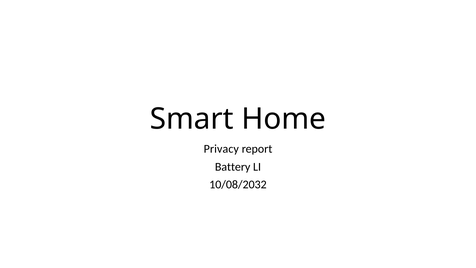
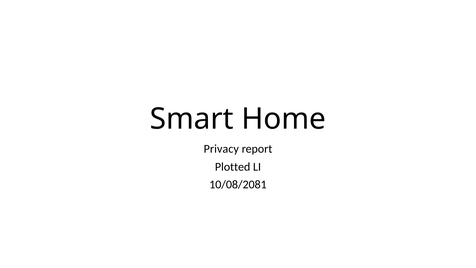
Battery: Battery -> Plotted
10/08/2032: 10/08/2032 -> 10/08/2081
